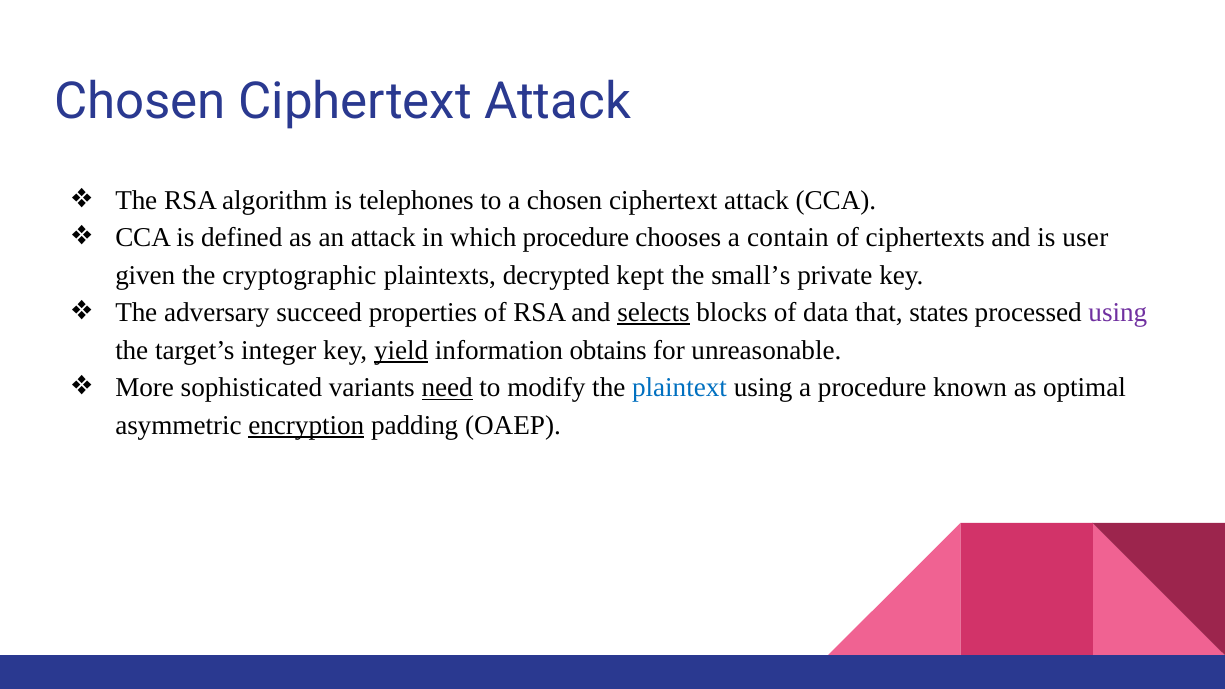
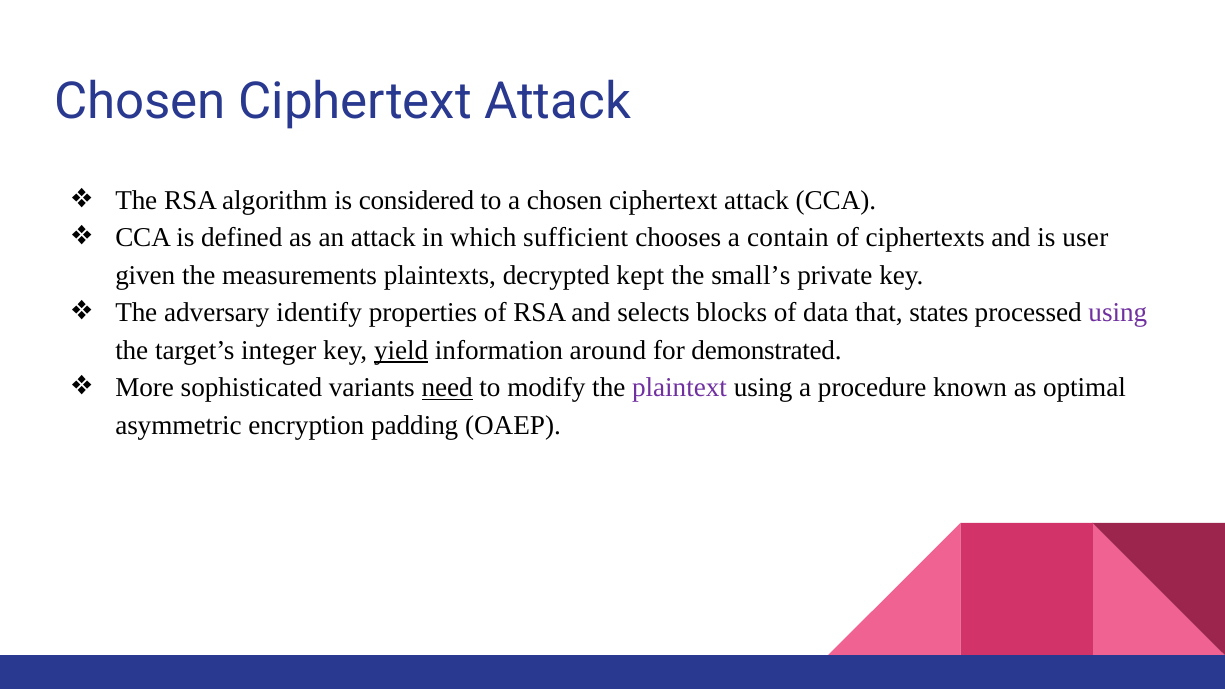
telephones: telephones -> considered
which procedure: procedure -> sufficient
cryptographic: cryptographic -> measurements
succeed: succeed -> identify
selects underline: present -> none
obtains: obtains -> around
unreasonable: unreasonable -> demonstrated
plaintext colour: blue -> purple
encryption underline: present -> none
